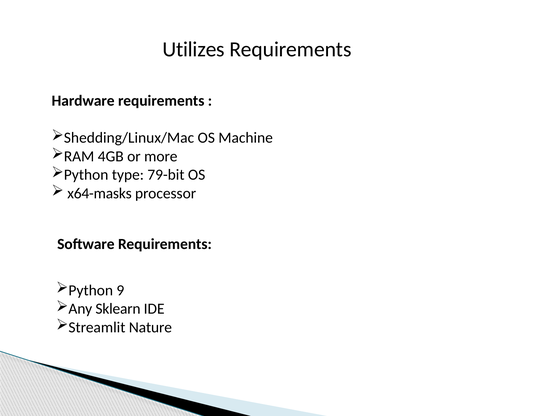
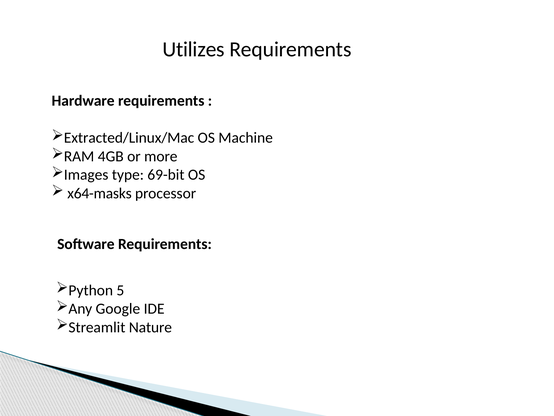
Shedding/Linux/Mac: Shedding/Linux/Mac -> Extracted/Linux/Mac
Python at (86, 175): Python -> Images
79-bit: 79-bit -> 69-bit
9: 9 -> 5
Sklearn: Sklearn -> Google
